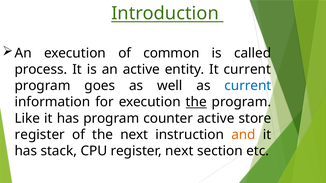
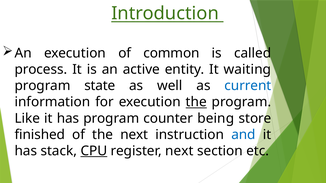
It current: current -> waiting
goes: goes -> state
counter active: active -> being
register at (40, 135): register -> finished
and colour: orange -> blue
CPU underline: none -> present
